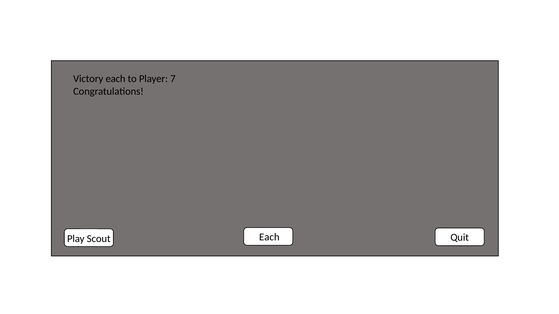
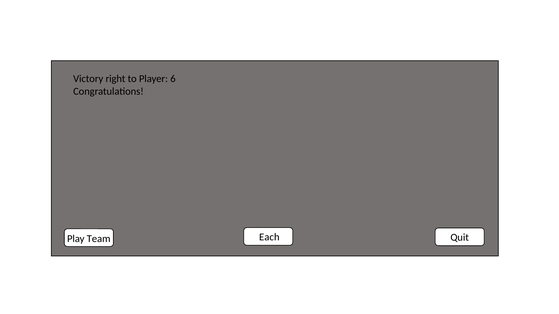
Victory each: each -> right
7: 7 -> 6
Scout: Scout -> Team
